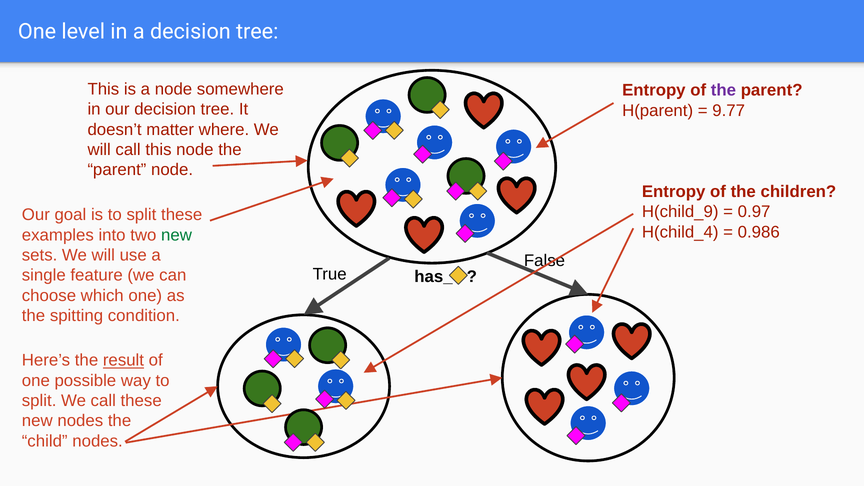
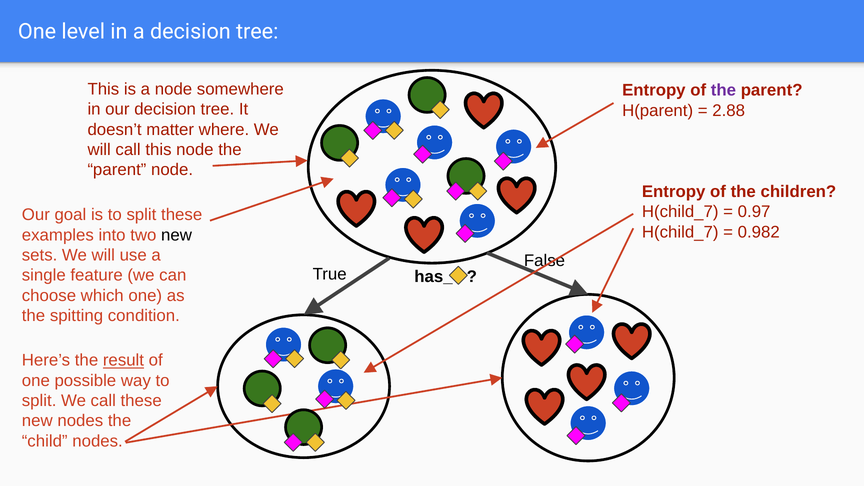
9.77: 9.77 -> 2.88
H(child_9 at (680, 212): H(child_9 -> H(child_7
H(child_4 at (680, 232): H(child_4 -> H(child_7
0.986: 0.986 -> 0.982
new at (177, 235) colour: green -> black
